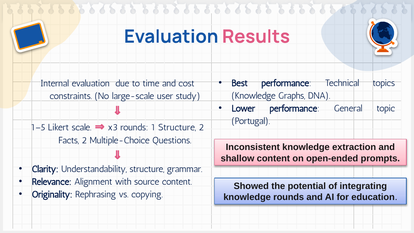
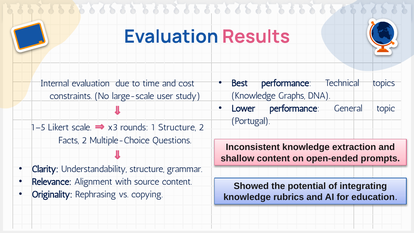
knowledge rounds: rounds -> rubrics
